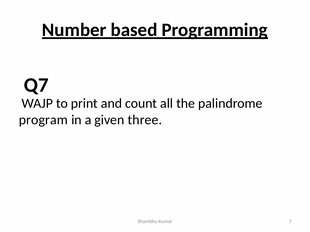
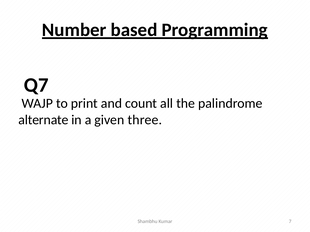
program: program -> alternate
